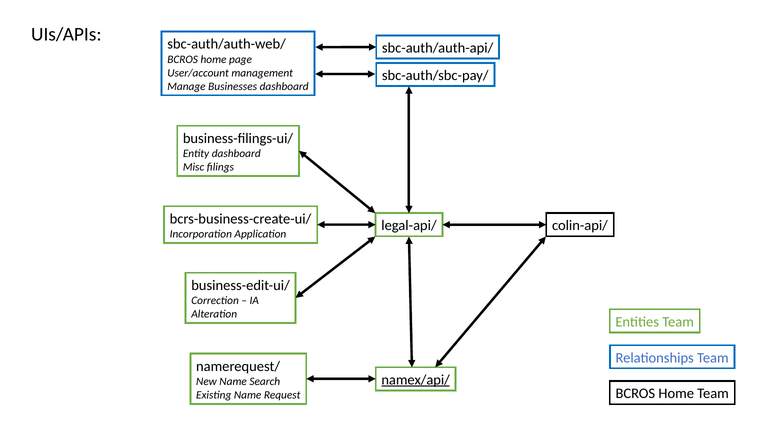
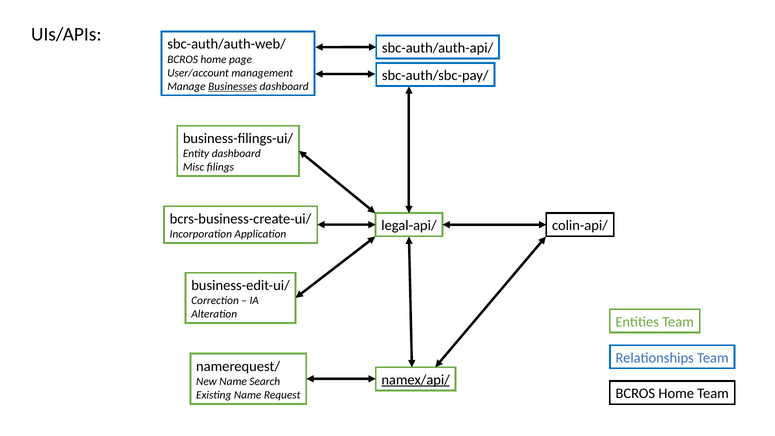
Businesses underline: none -> present
